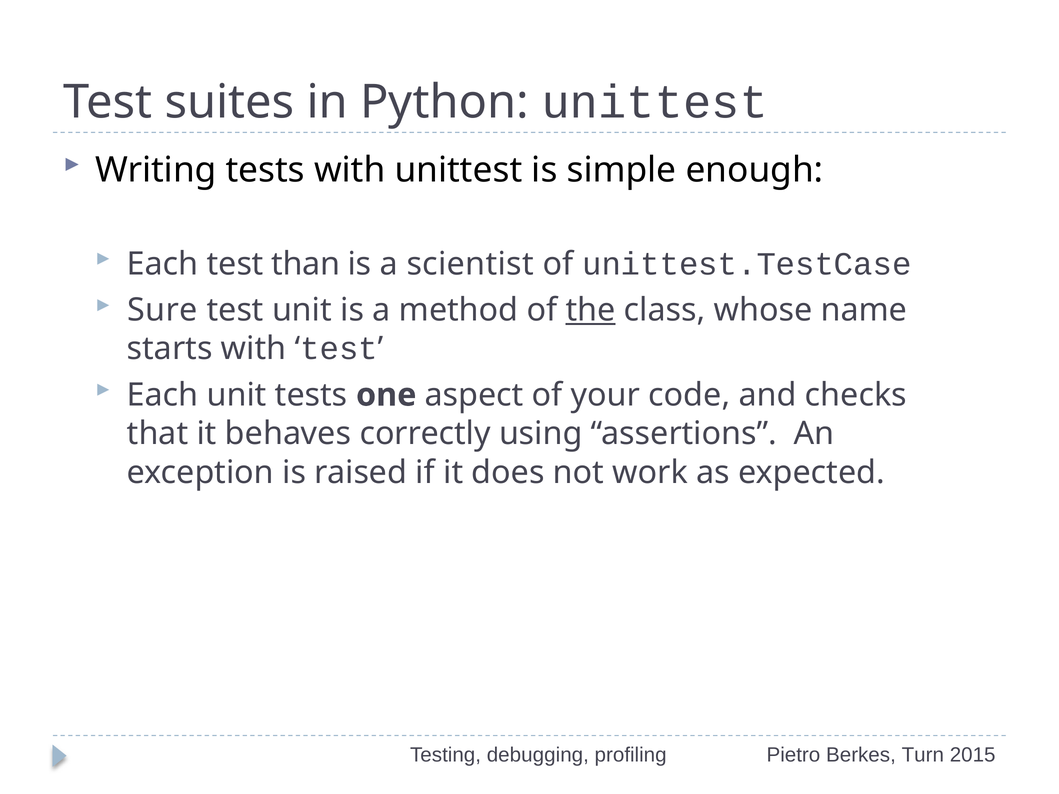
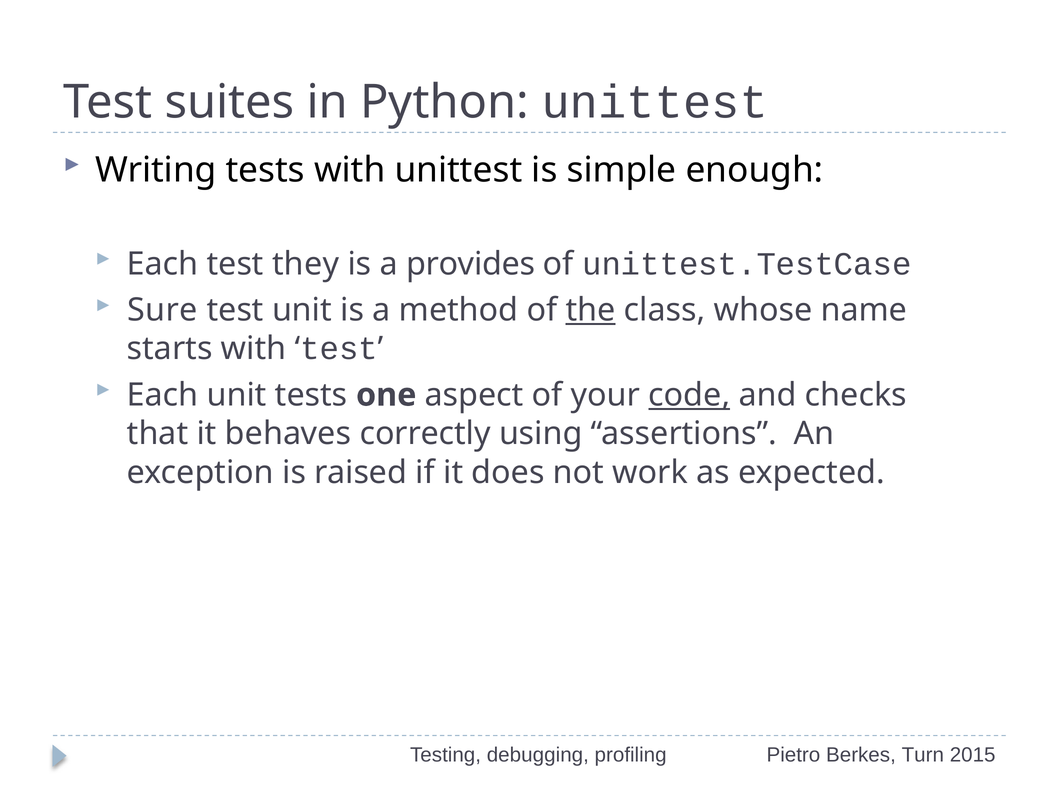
than: than -> they
scientist: scientist -> provides
code underline: none -> present
